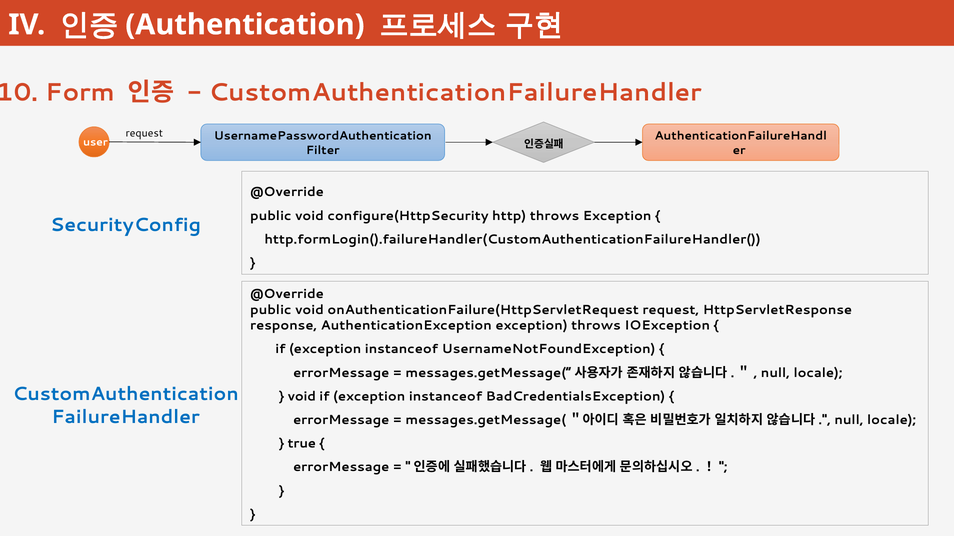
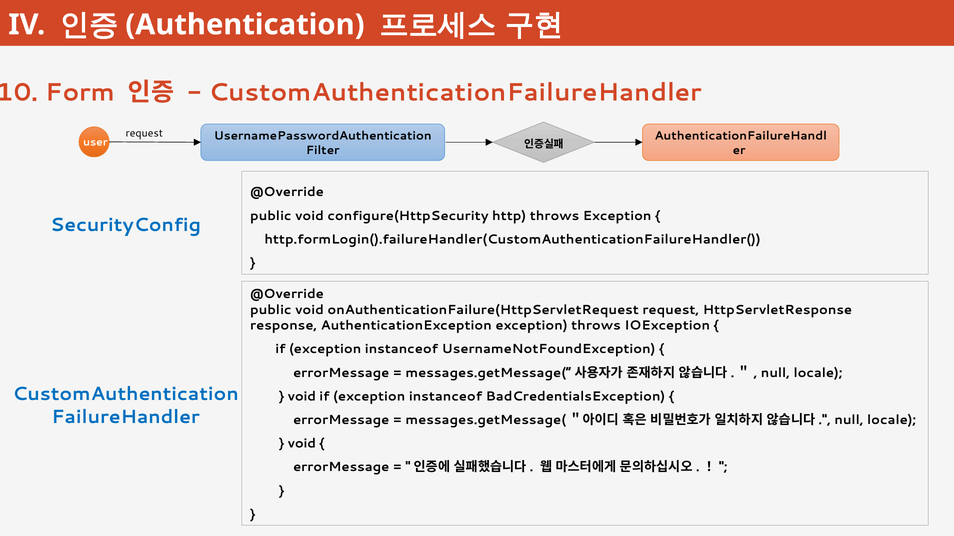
true at (302, 444): true -> void
